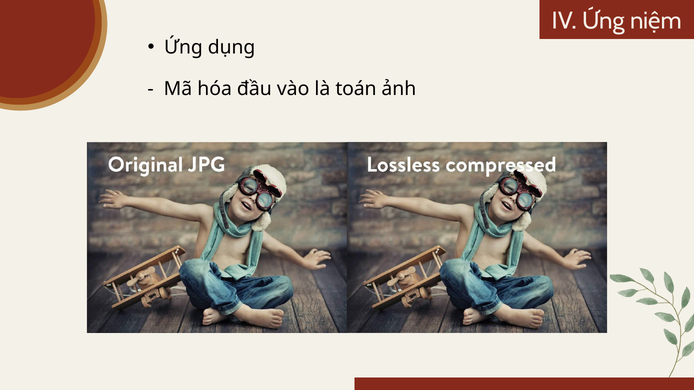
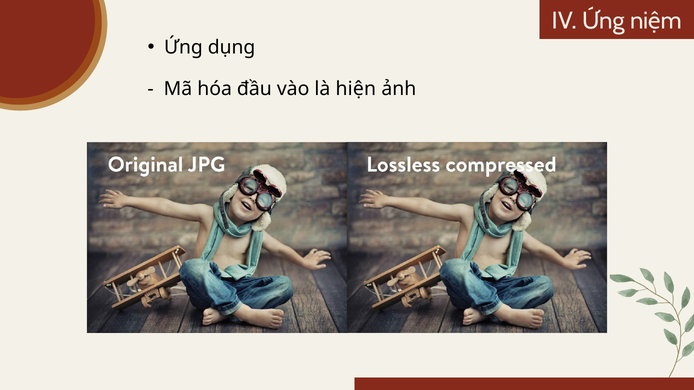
toán: toán -> hiện
